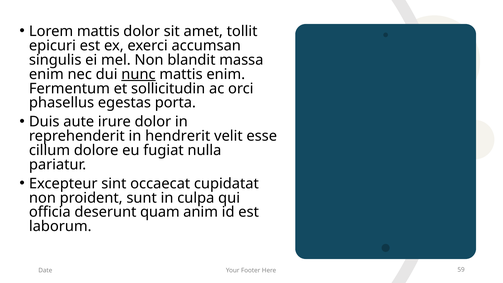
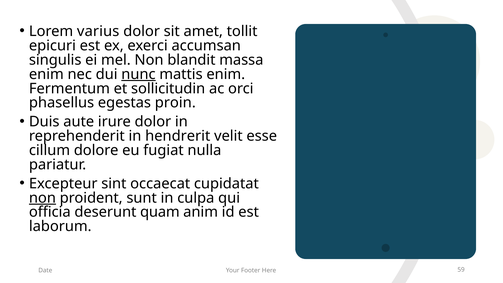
Lorem mattis: mattis -> varius
porta: porta -> proin
non at (42, 198) underline: none -> present
